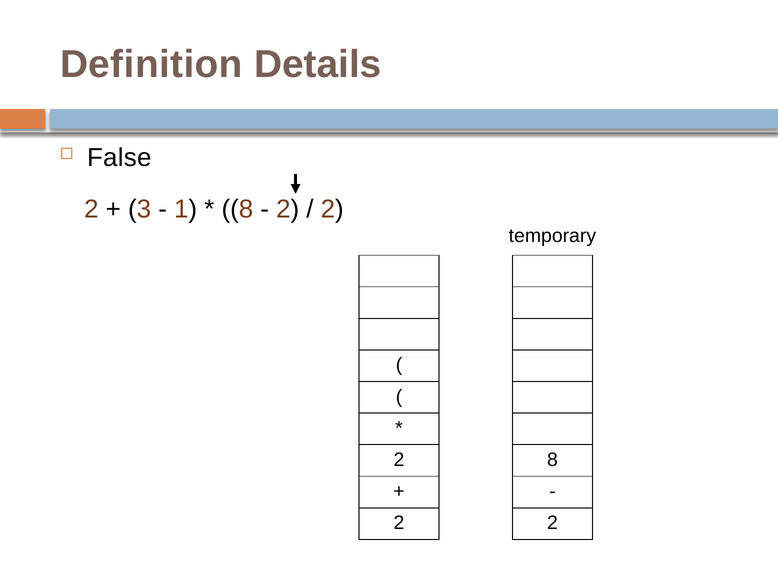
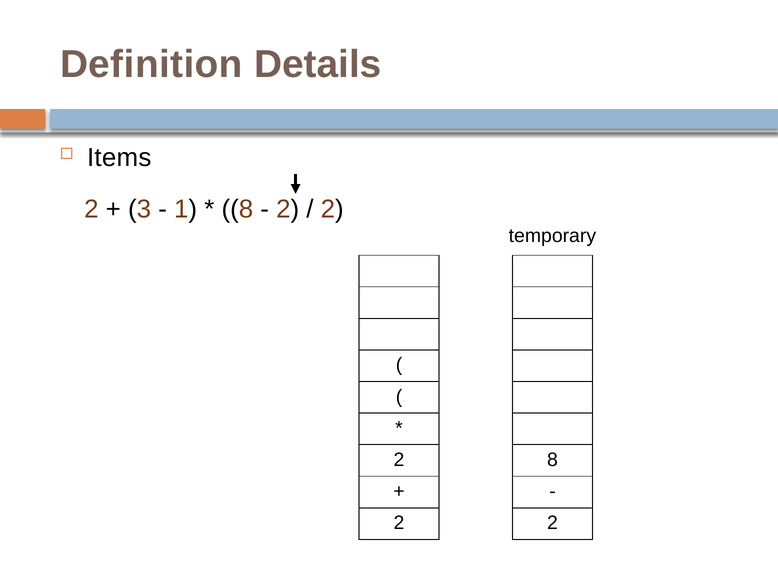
False: False -> Items
